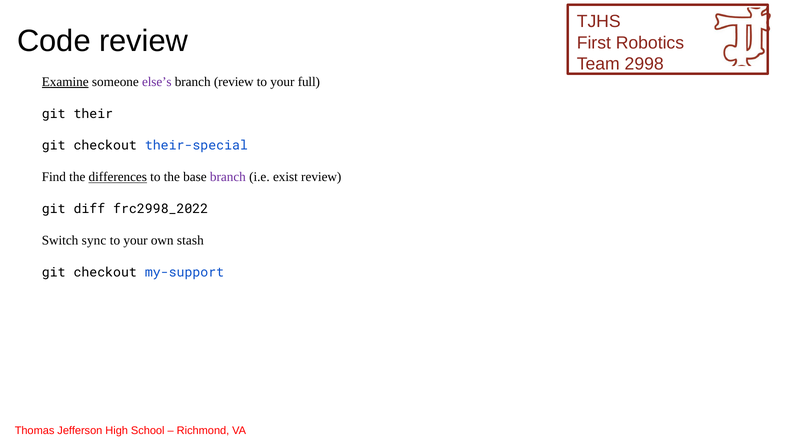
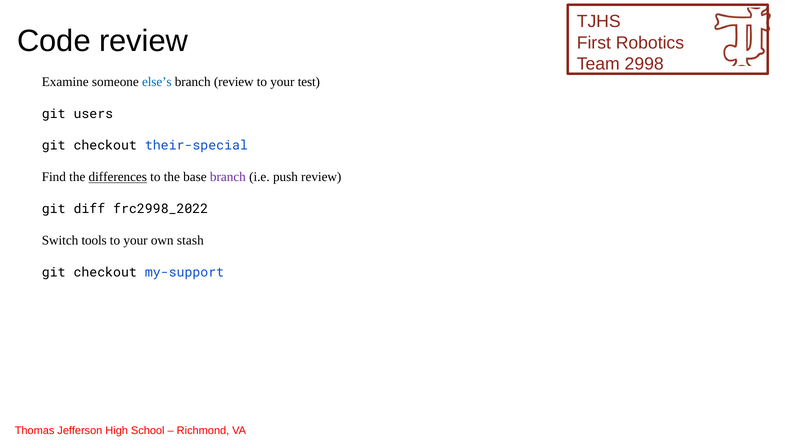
Examine underline: present -> none
else’s colour: purple -> blue
full: full -> test
their: their -> users
exist: exist -> push
sync: sync -> tools
